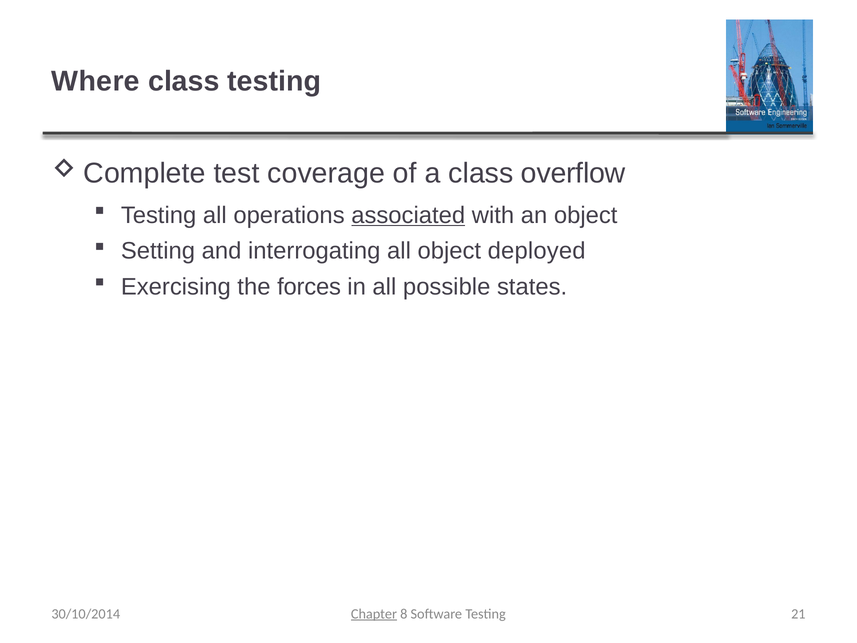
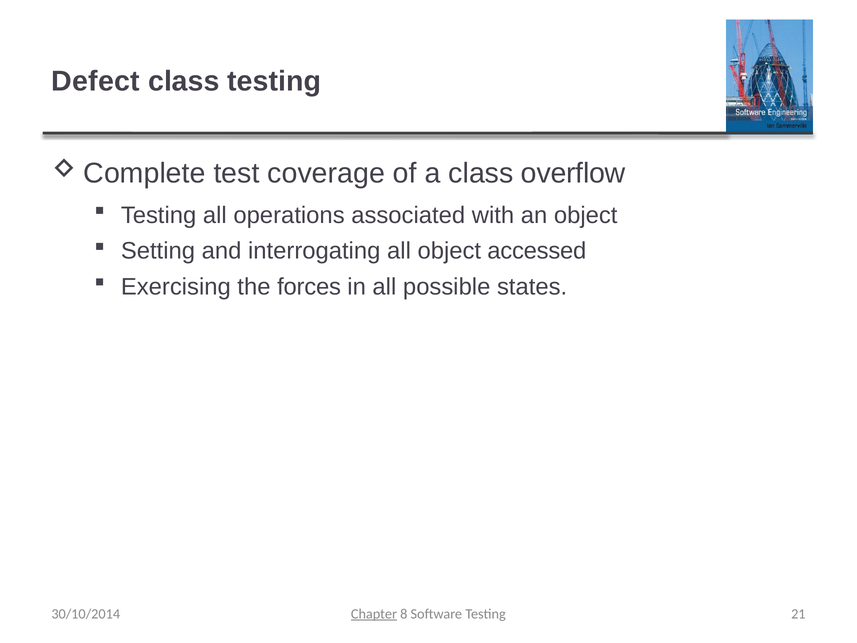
Where: Where -> Defect
associated underline: present -> none
deployed: deployed -> accessed
